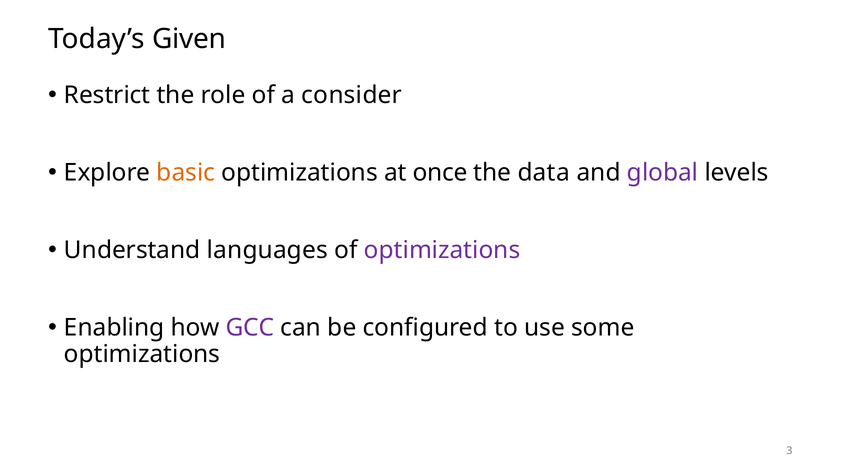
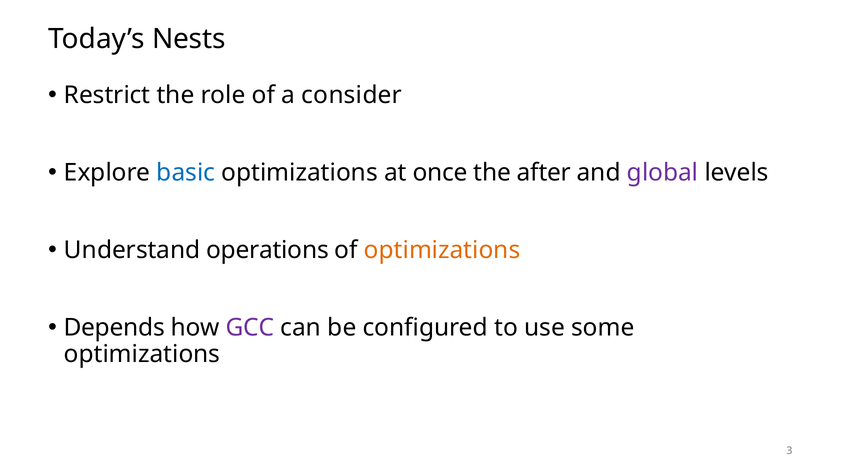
Given: Given -> Nests
basic colour: orange -> blue
data: data -> after
languages: languages -> operations
optimizations at (442, 250) colour: purple -> orange
Enabling: Enabling -> Depends
